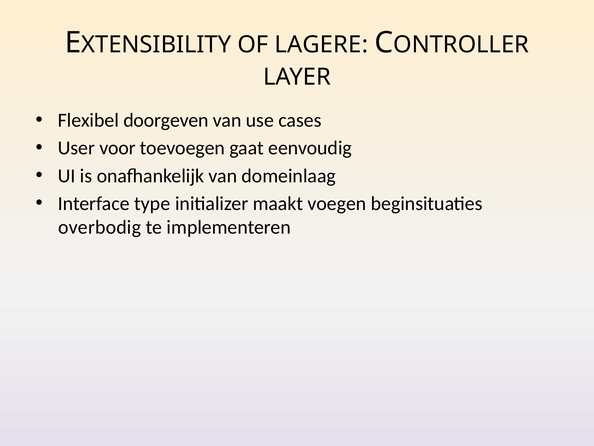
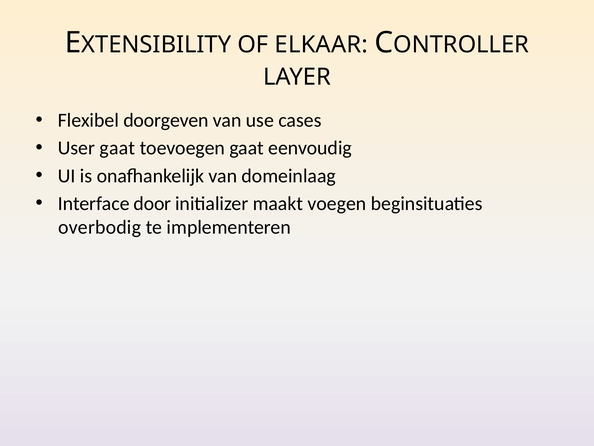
LAGERE: LAGERE -> ELKAAR
User voor: voor -> gaat
type: type -> door
